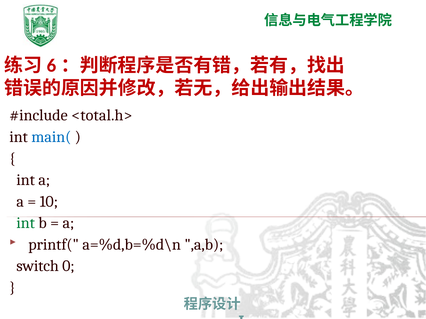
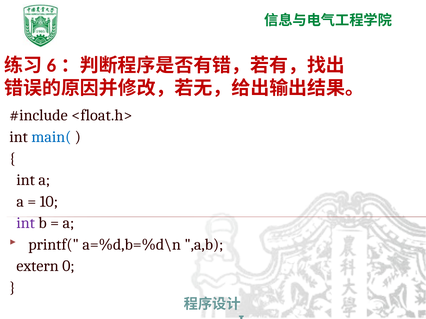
<total.h>: <total.h> -> <float.h>
int at (26, 223) colour: green -> purple
switch: switch -> extern
